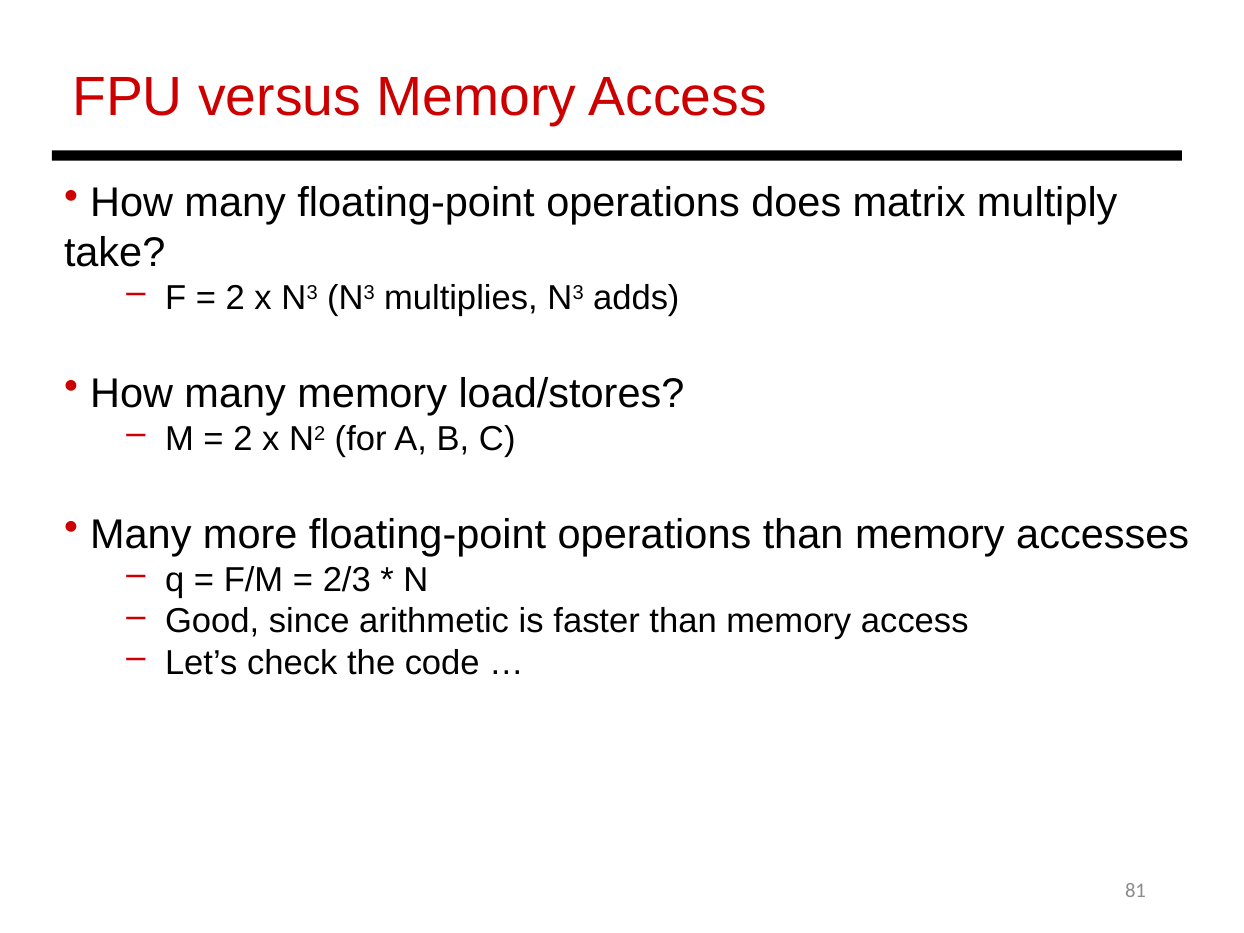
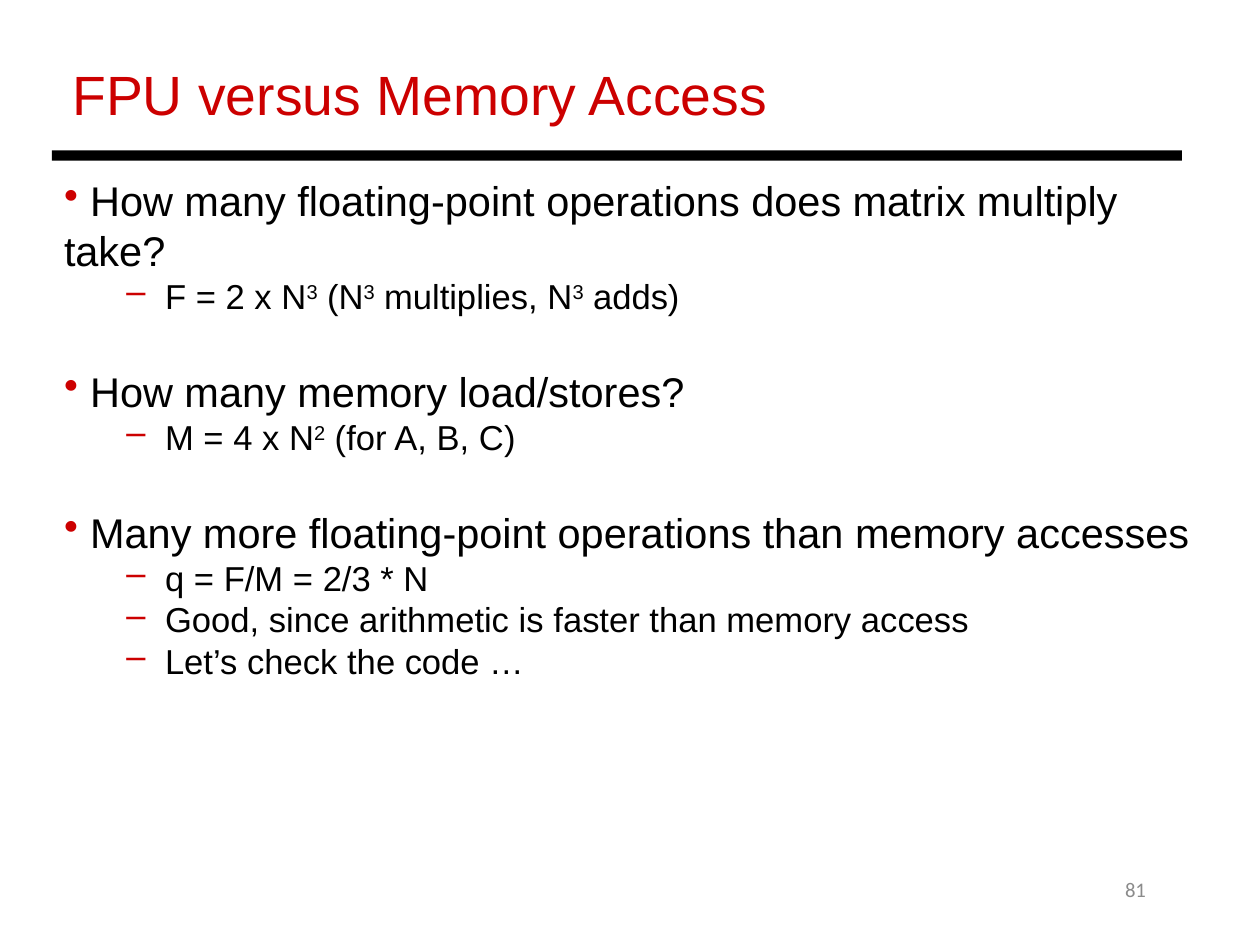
2 at (243, 439): 2 -> 4
